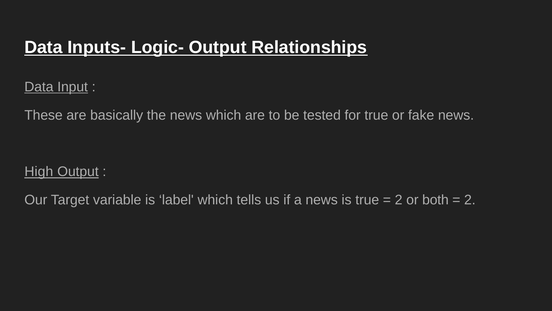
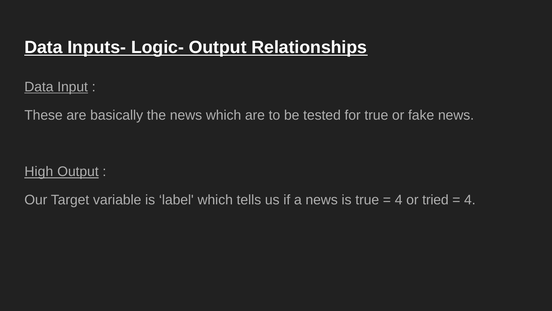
2 at (399, 200): 2 -> 4
both: both -> tried
2 at (470, 200): 2 -> 4
